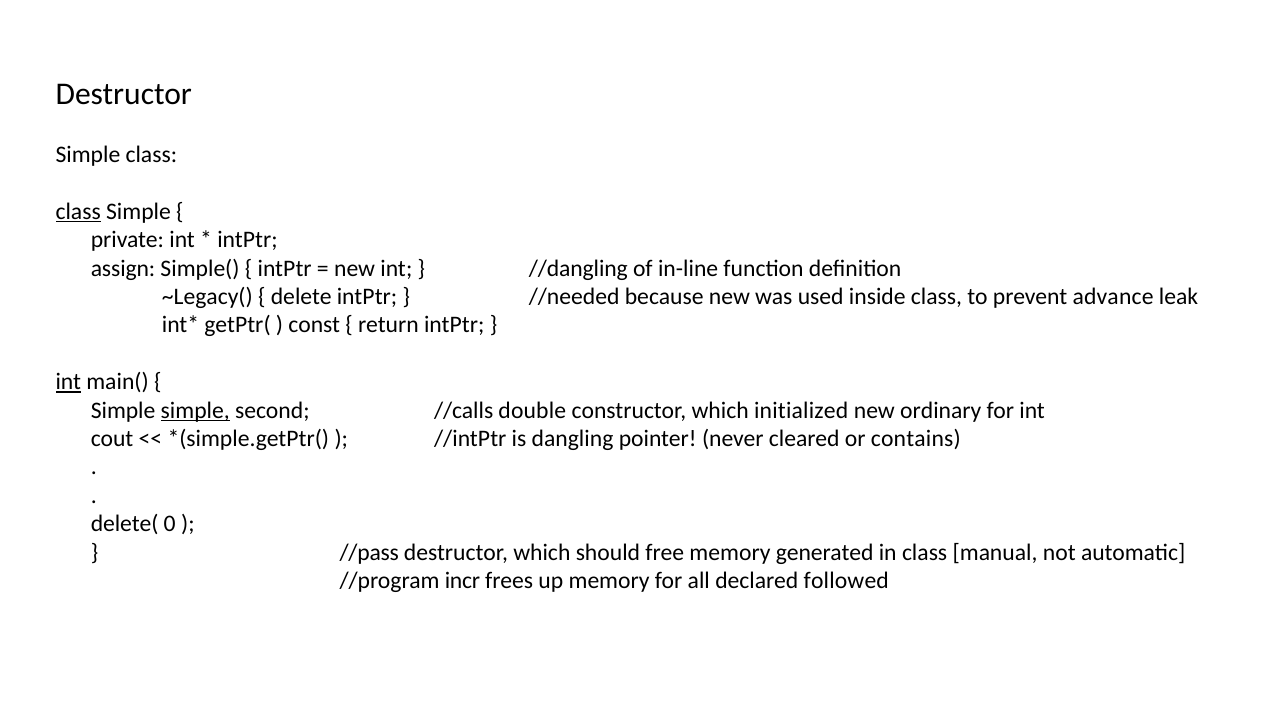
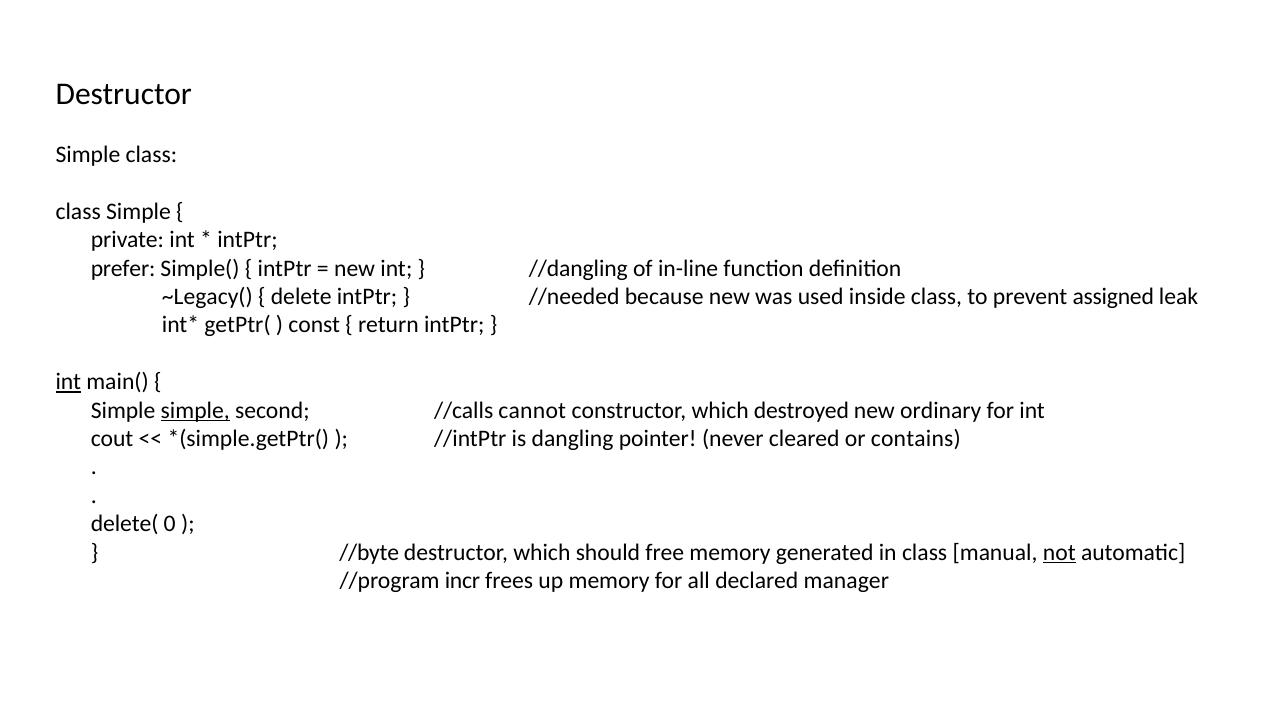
class at (78, 211) underline: present -> none
assign: assign -> prefer
advance: advance -> assigned
double: double -> cannot
initialized: initialized -> destroyed
//pass: //pass -> //byte
not underline: none -> present
followed: followed -> manager
